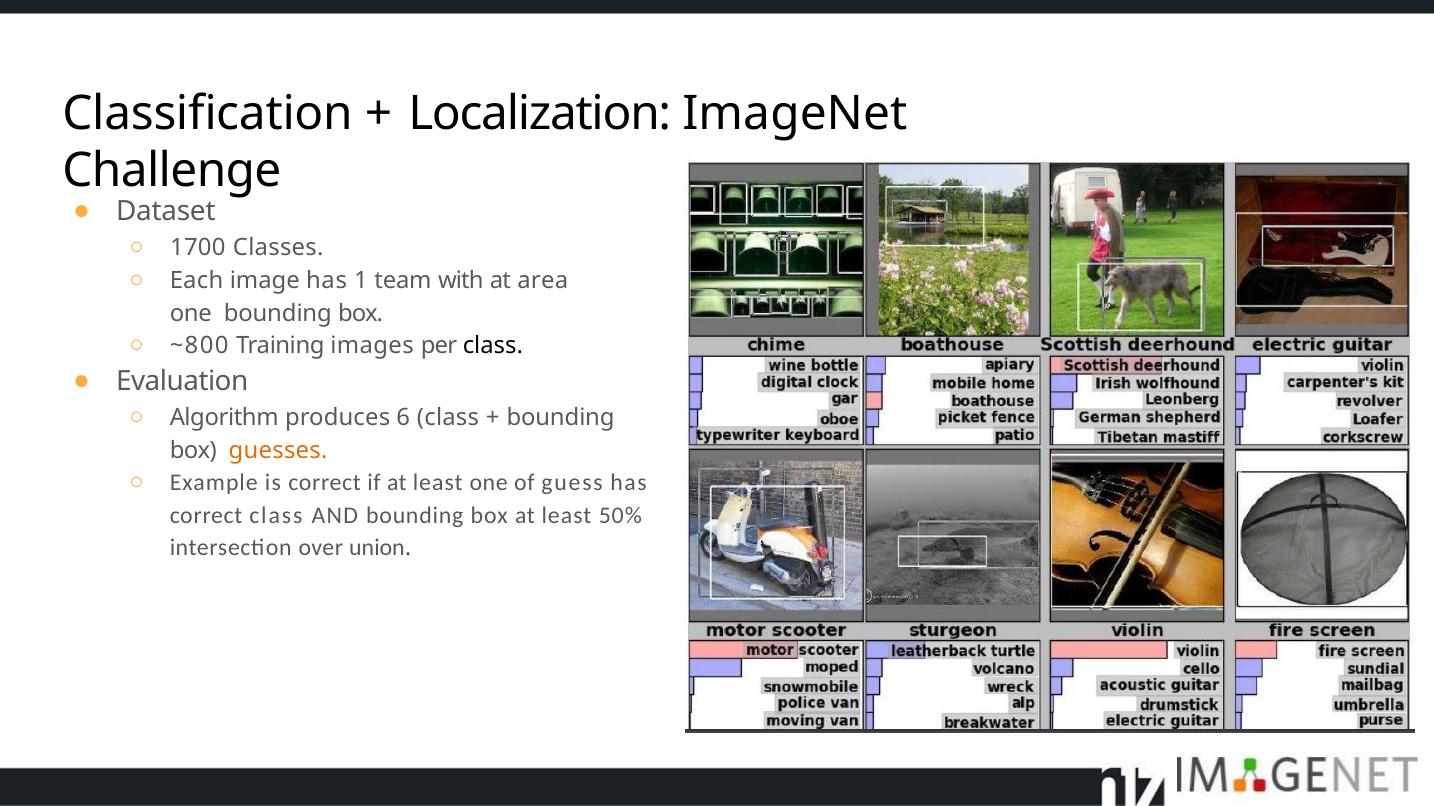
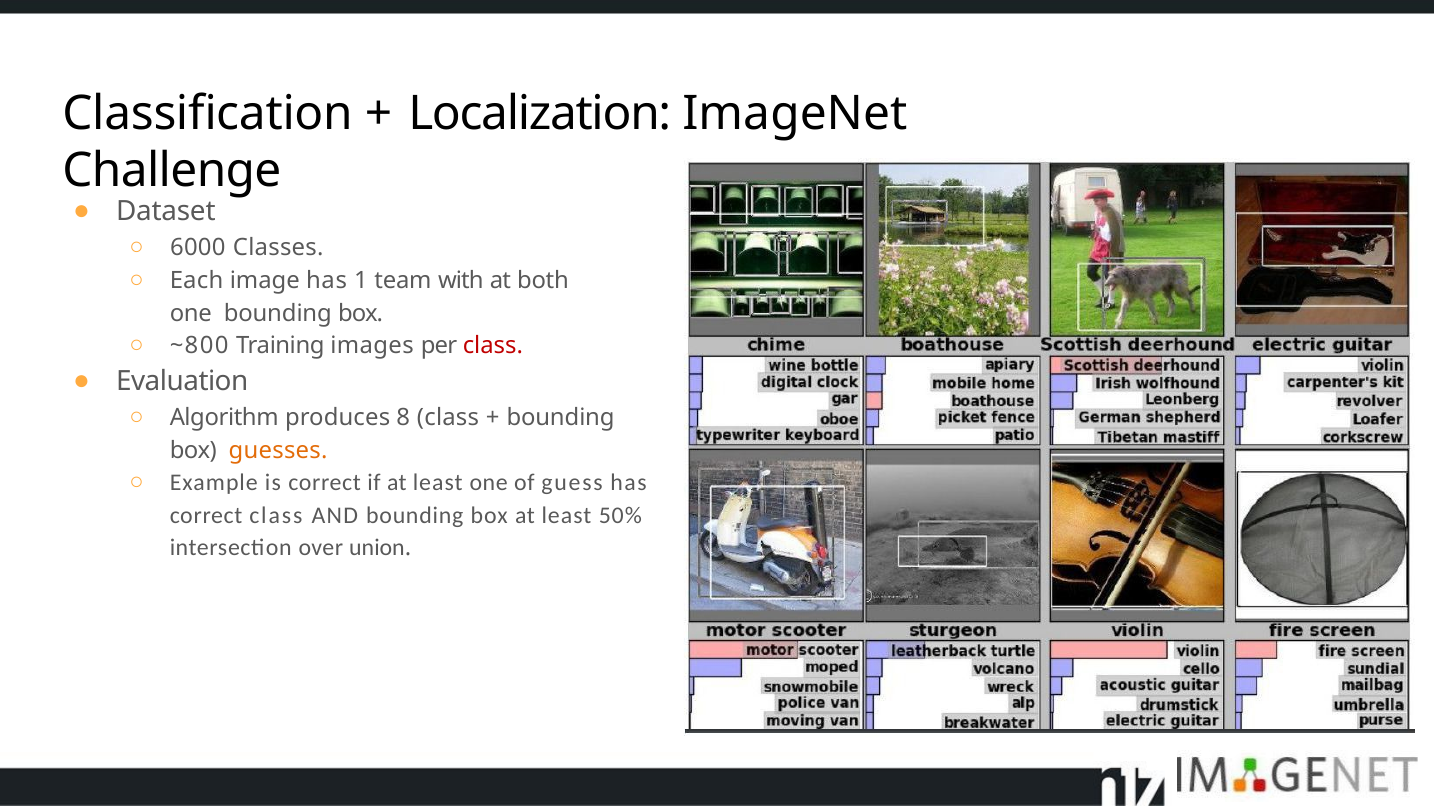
1700: 1700 -> 6000
area: area -> both
class at (493, 346) colour: black -> red
6: 6 -> 8
